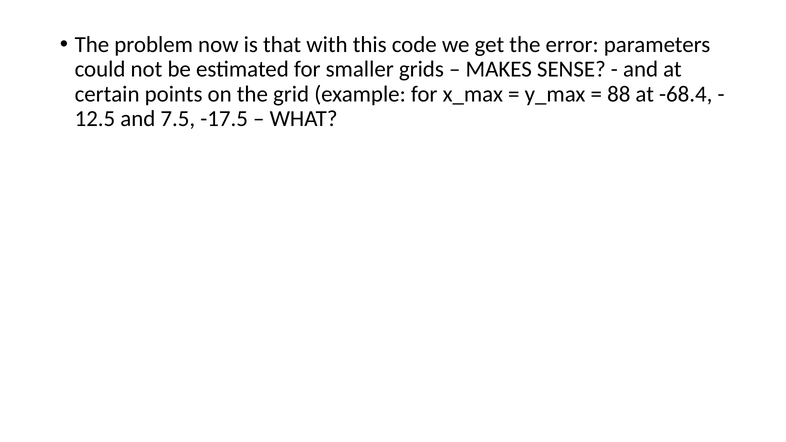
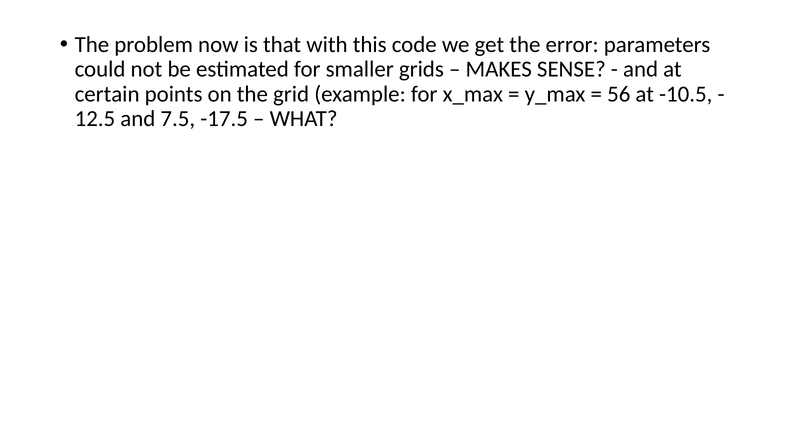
88: 88 -> 56
-68.4: -68.4 -> -10.5
